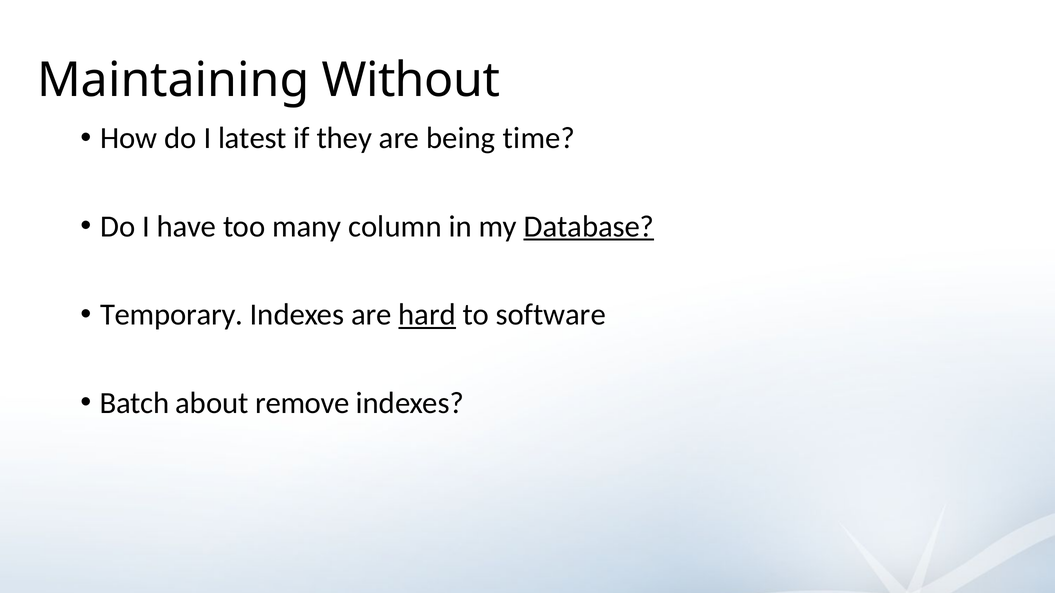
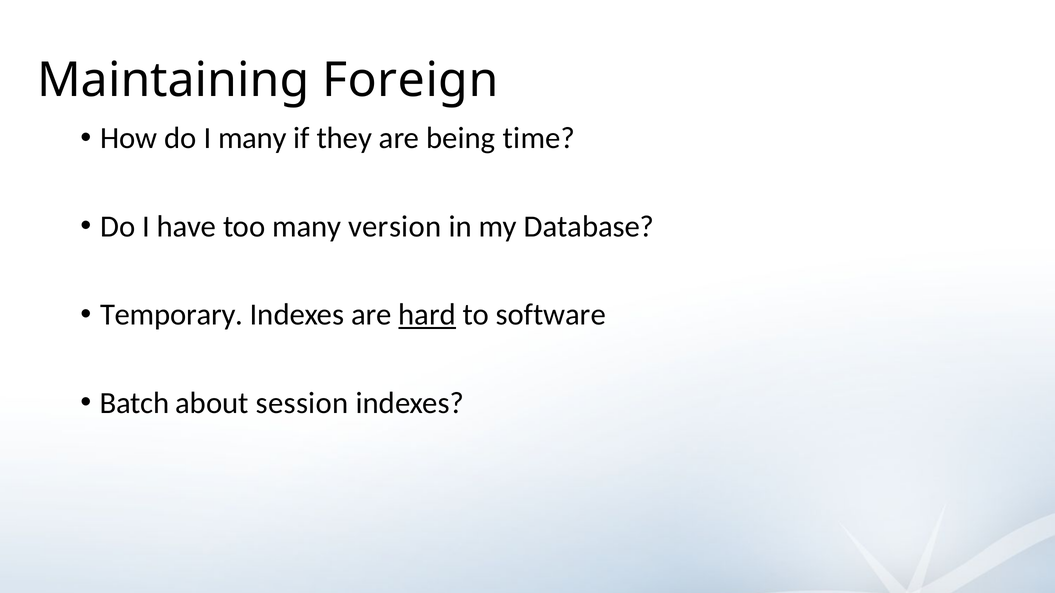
Without: Without -> Foreign
I latest: latest -> many
column: column -> version
Database underline: present -> none
remove: remove -> session
